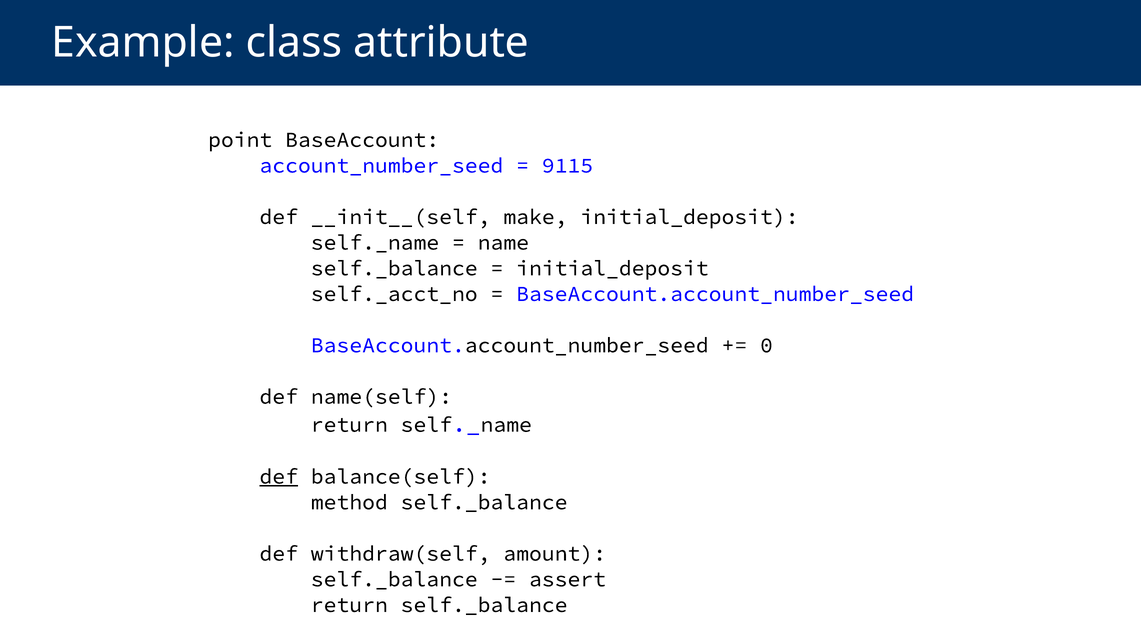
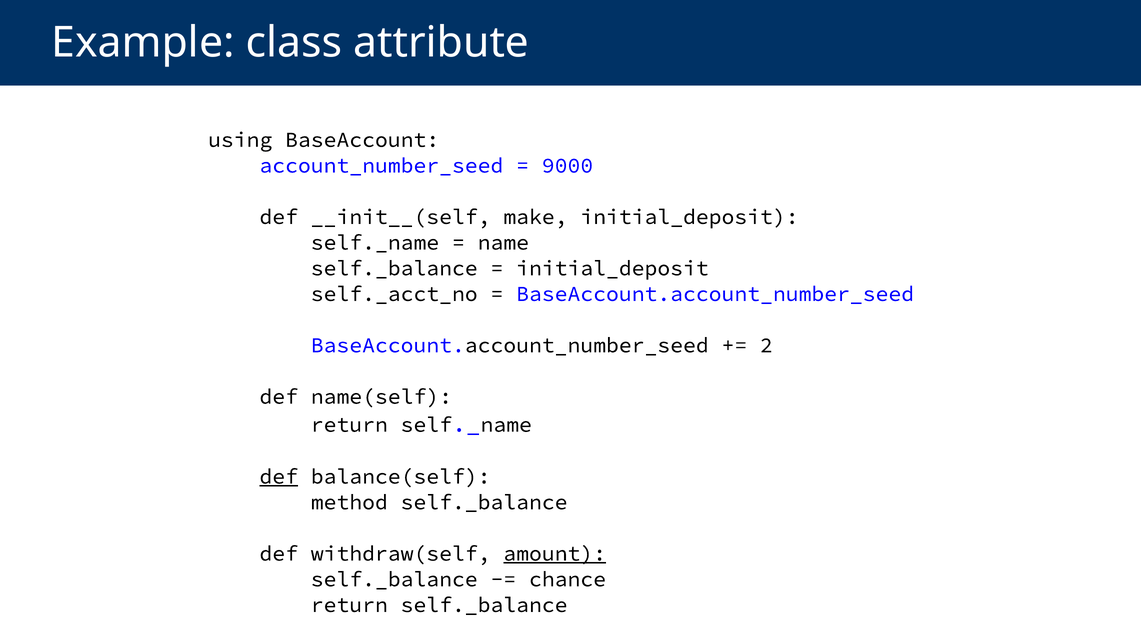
point: point -> using
9115: 9115 -> 9000
0: 0 -> 2
amount underline: none -> present
assert: assert -> chance
